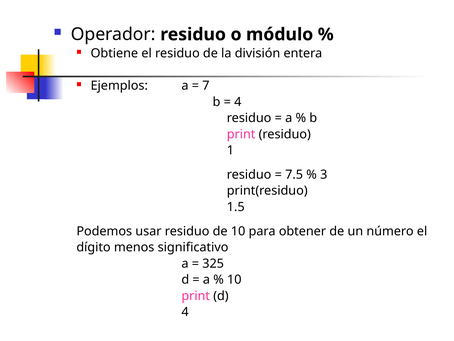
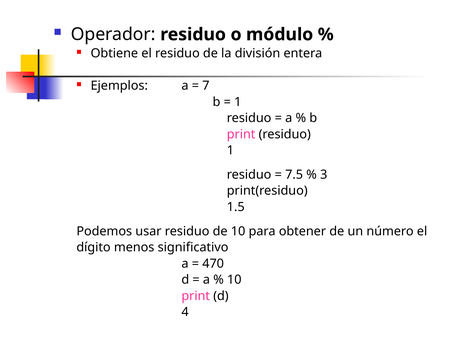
4 at (238, 102): 4 -> 1
325: 325 -> 470
